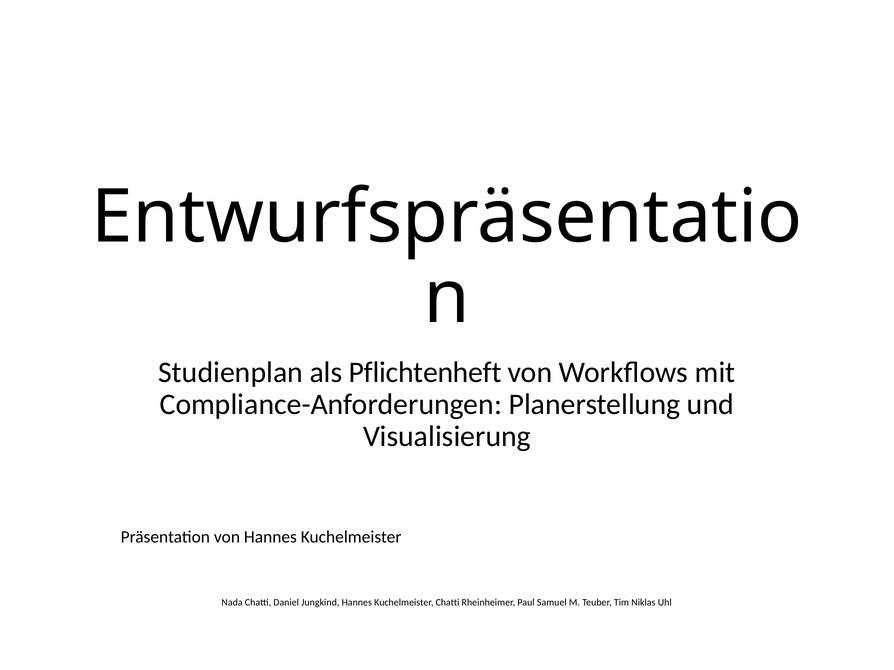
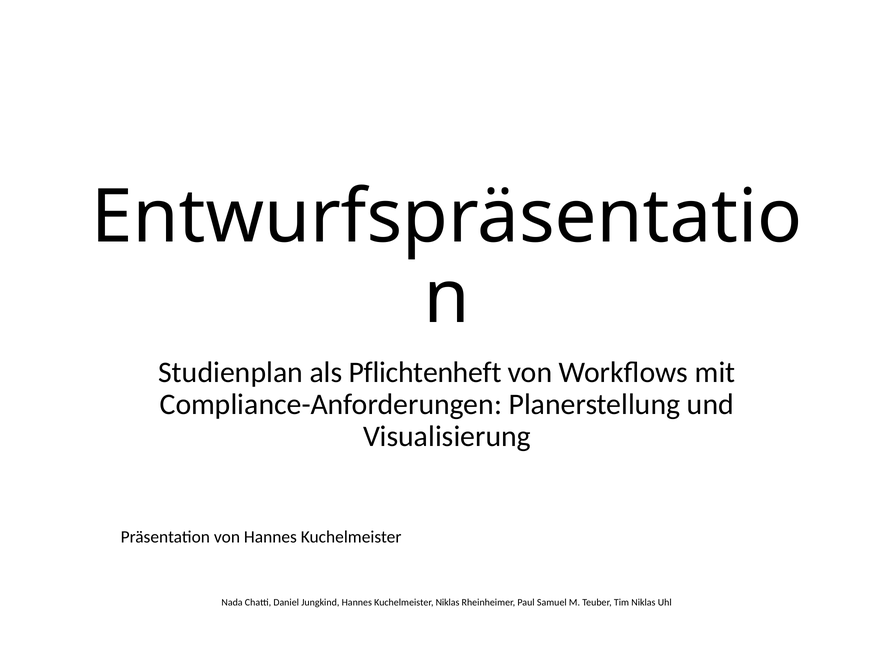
Kuchelmeister Chatti: Chatti -> Niklas
